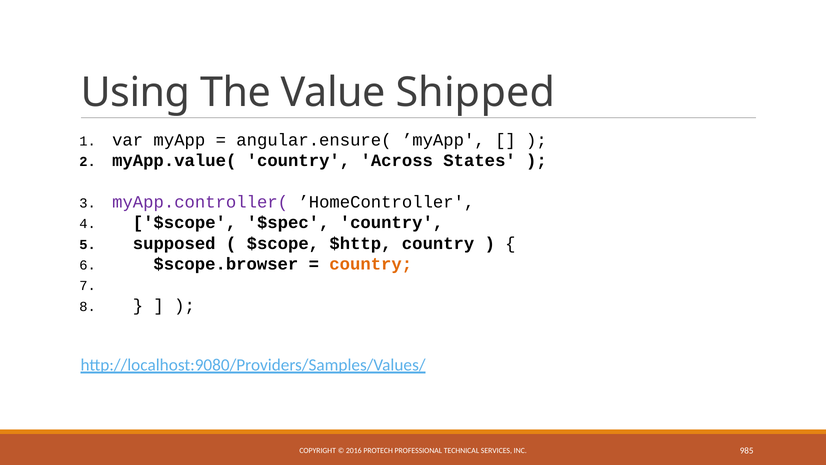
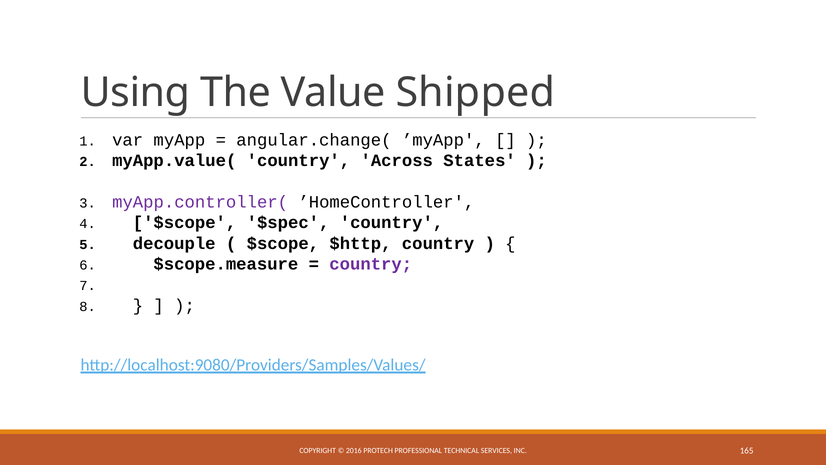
angular.ensure(: angular.ensure( -> angular.change(
supposed: supposed -> decouple
$scope.browser: $scope.browser -> $scope.measure
country at (371, 264) colour: orange -> purple
985: 985 -> 165
